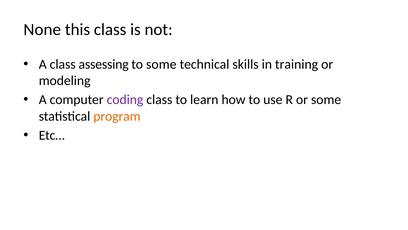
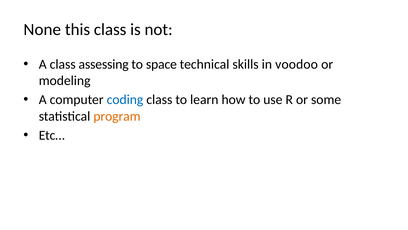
to some: some -> space
training: training -> voodoo
coding colour: purple -> blue
